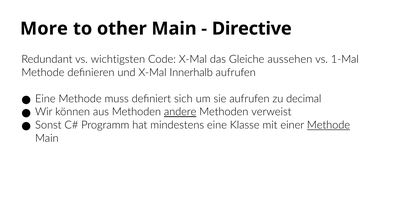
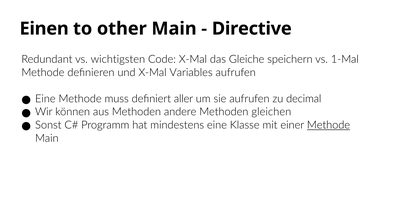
More: More -> Einen
aussehen: aussehen -> speichern
Innerhalb: Innerhalb -> Variables
sich: sich -> aller
andere underline: present -> none
verweist: verweist -> gleichen
